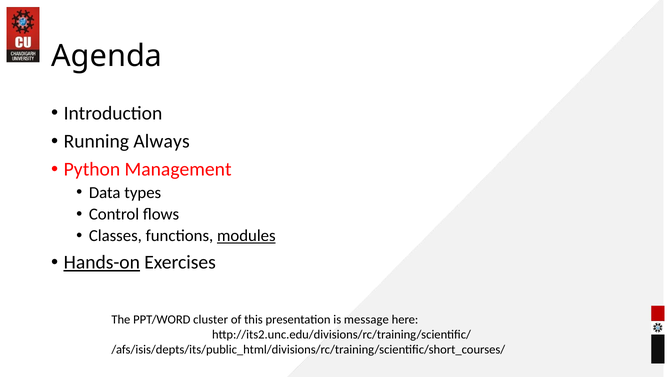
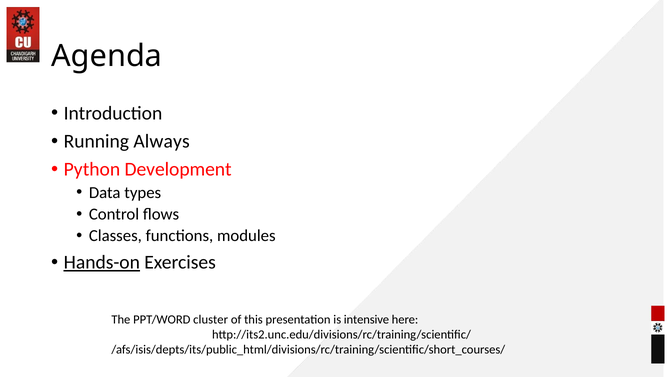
Management: Management -> Development
modules underline: present -> none
message: message -> intensive
